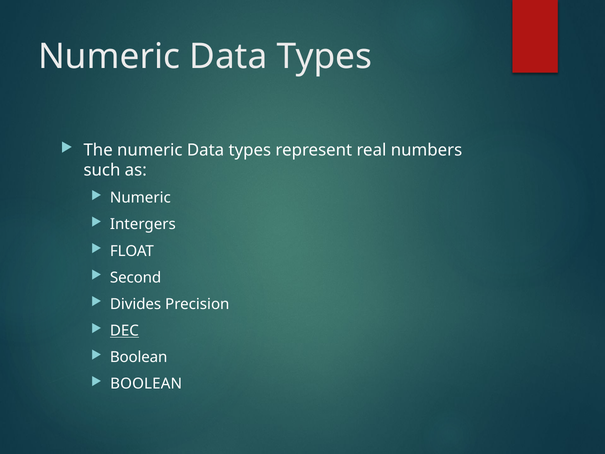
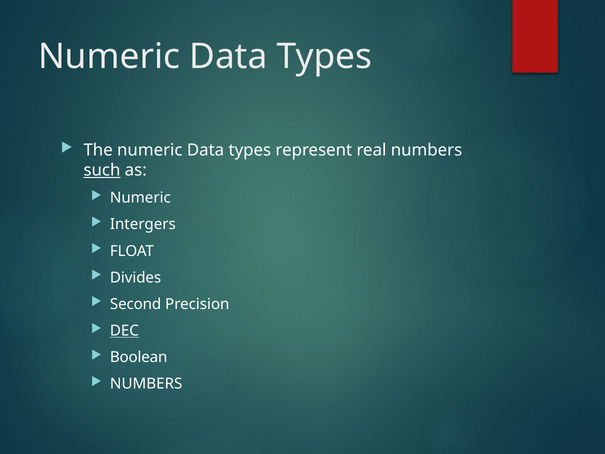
such underline: none -> present
Second: Second -> Divides
Divides: Divides -> Second
BOOLEAN at (146, 384): BOOLEAN -> NUMBERS
